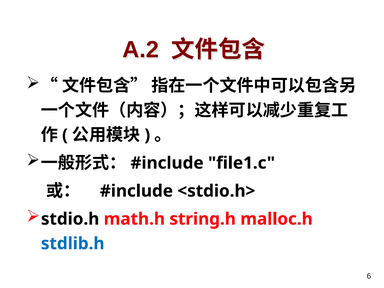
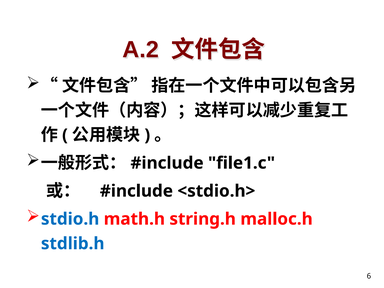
stdio.h colour: black -> blue
